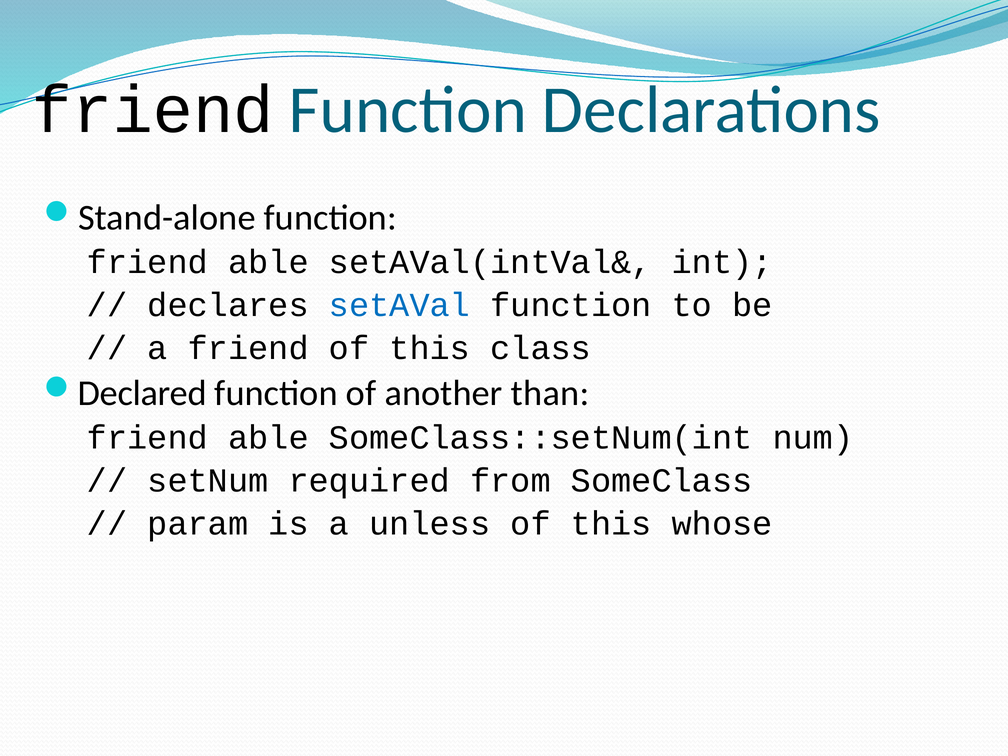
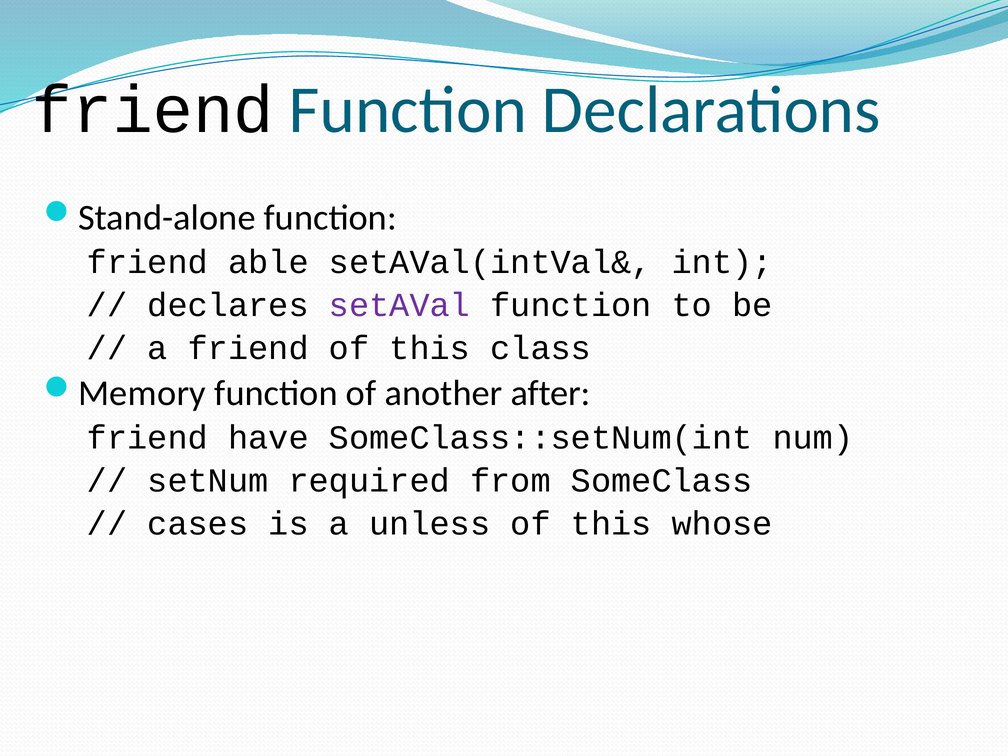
setAVal colour: blue -> purple
Declared: Declared -> Memory
than: than -> after
able at (268, 438): able -> have
param: param -> cases
